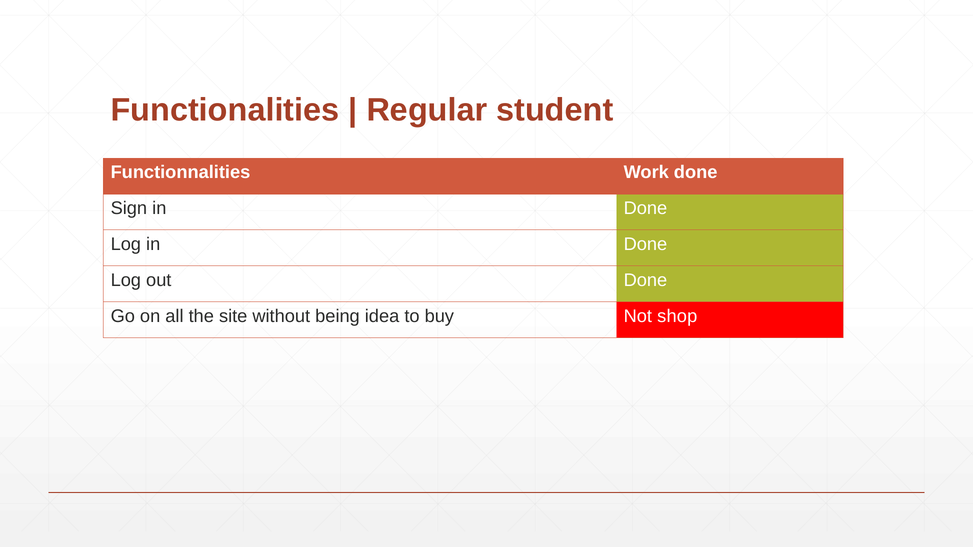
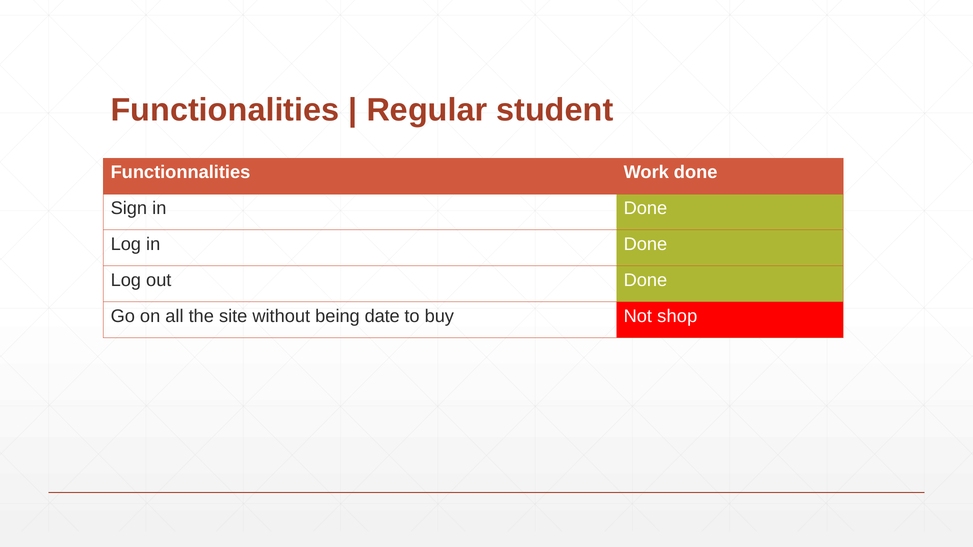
idea: idea -> date
